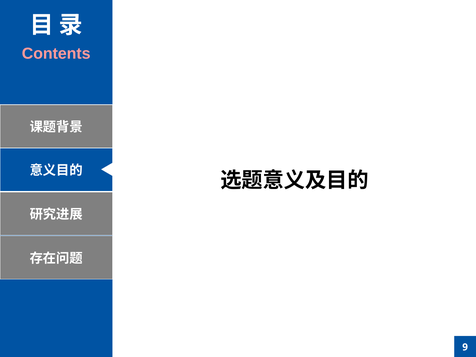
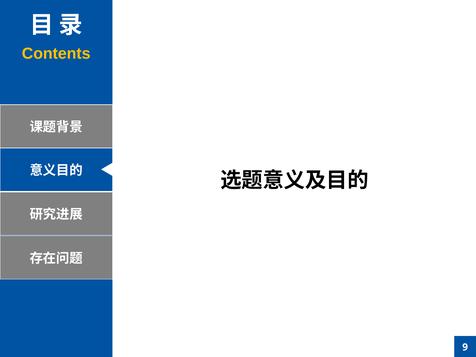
Contents colour: pink -> yellow
